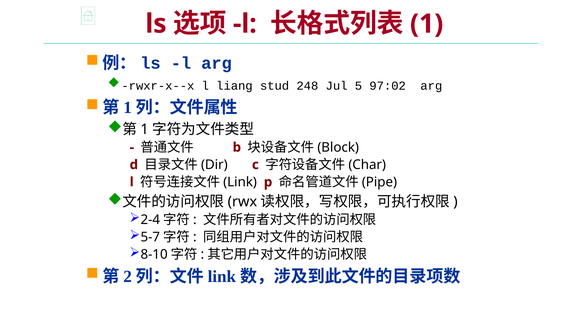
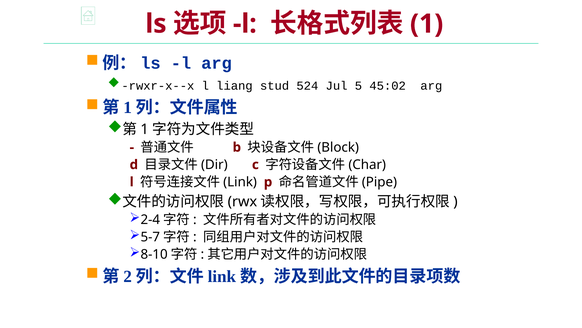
248: 248 -> 524
97:02: 97:02 -> 45:02
